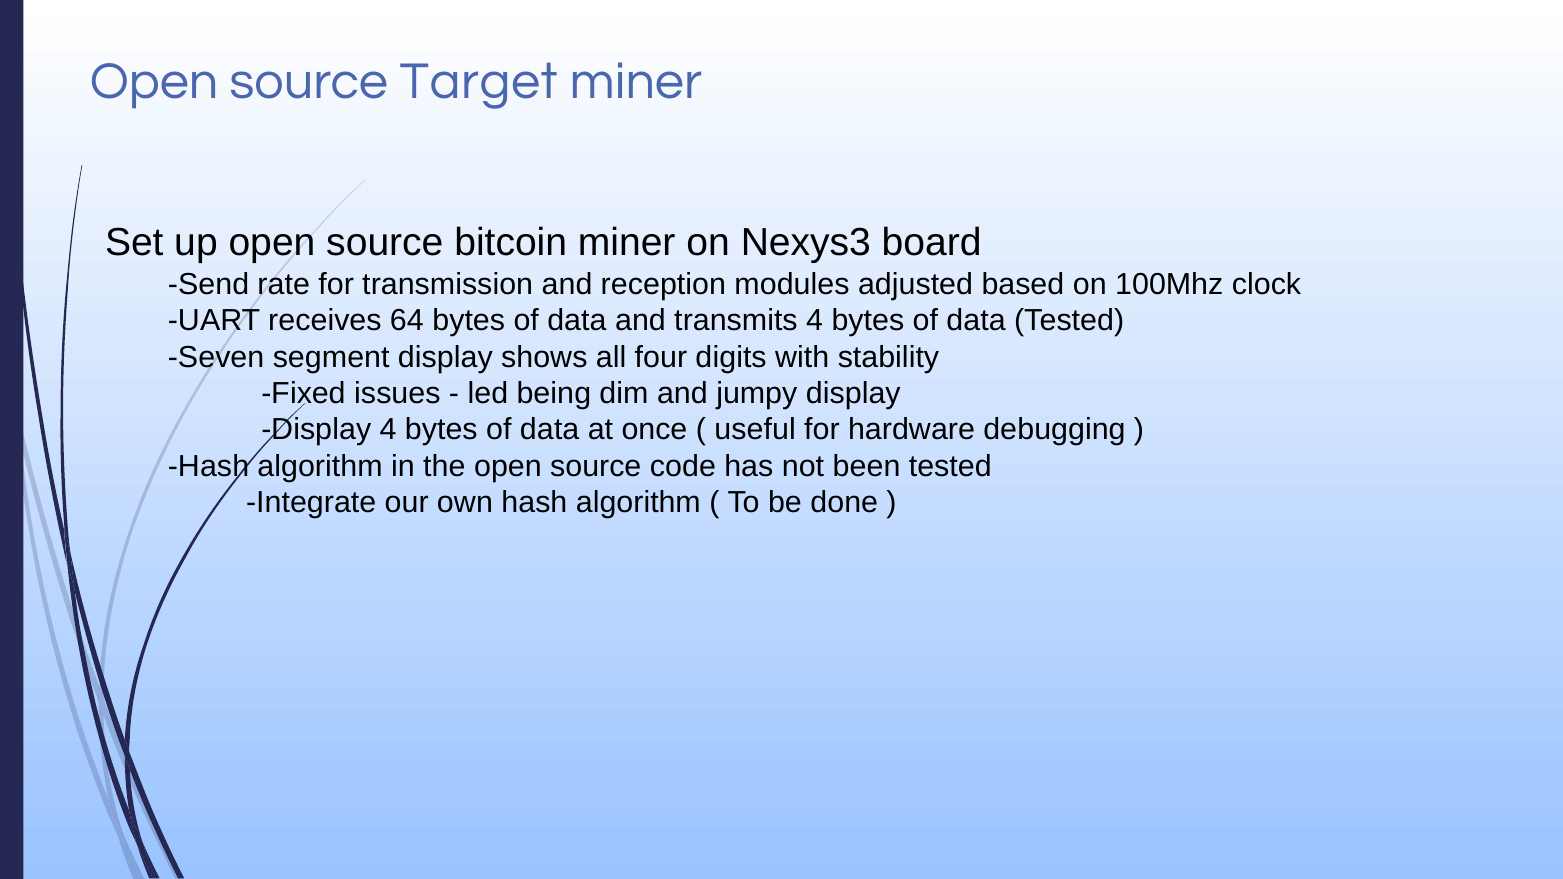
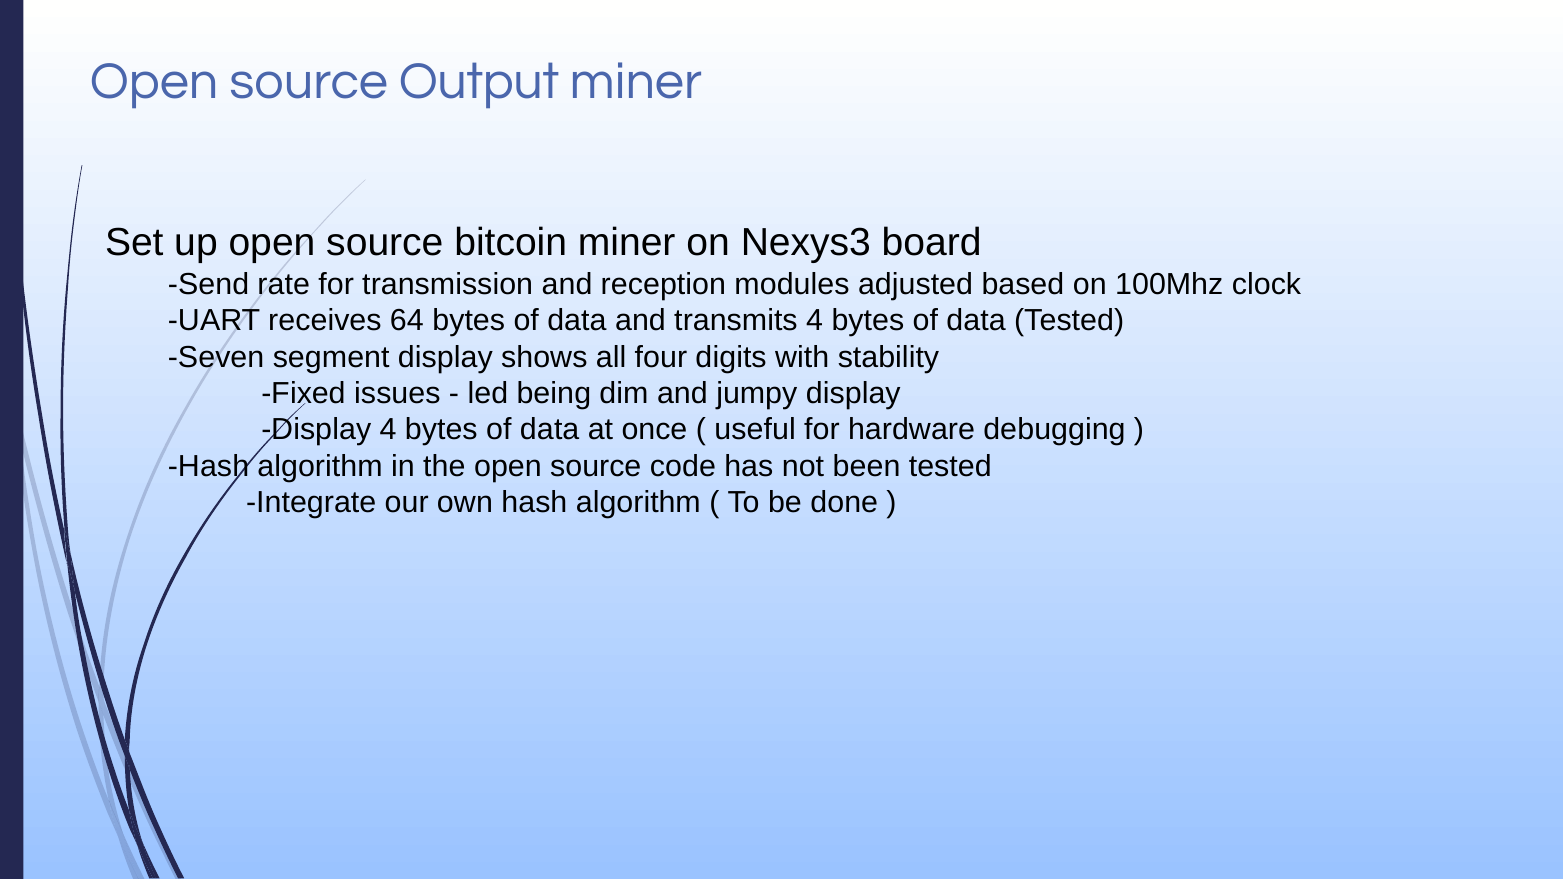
Target: Target -> Output
